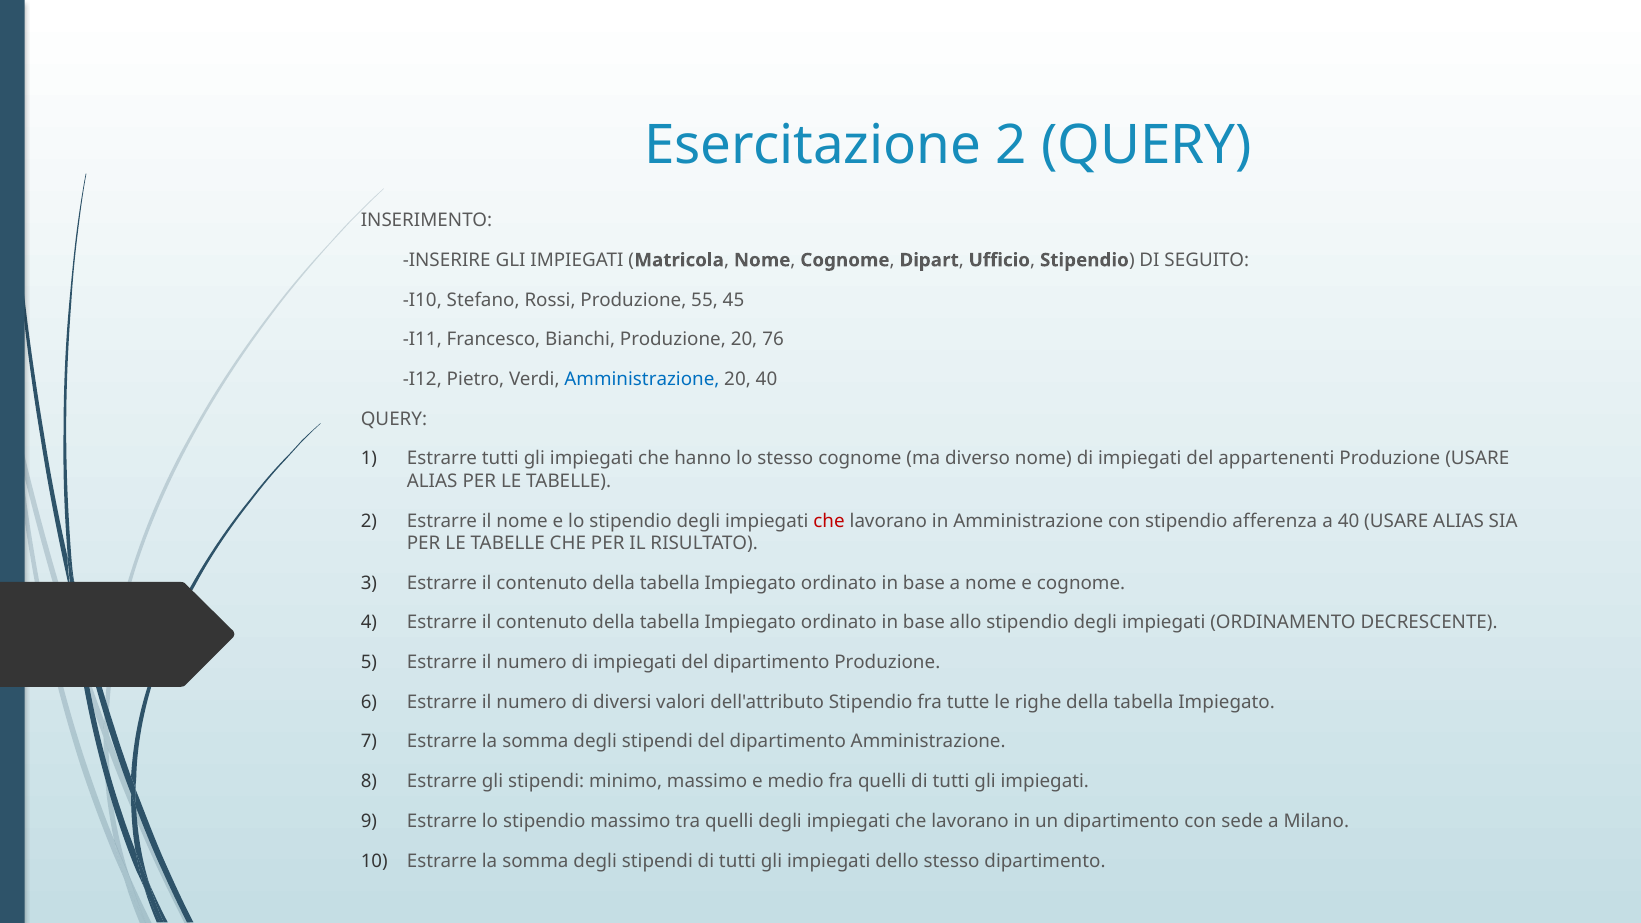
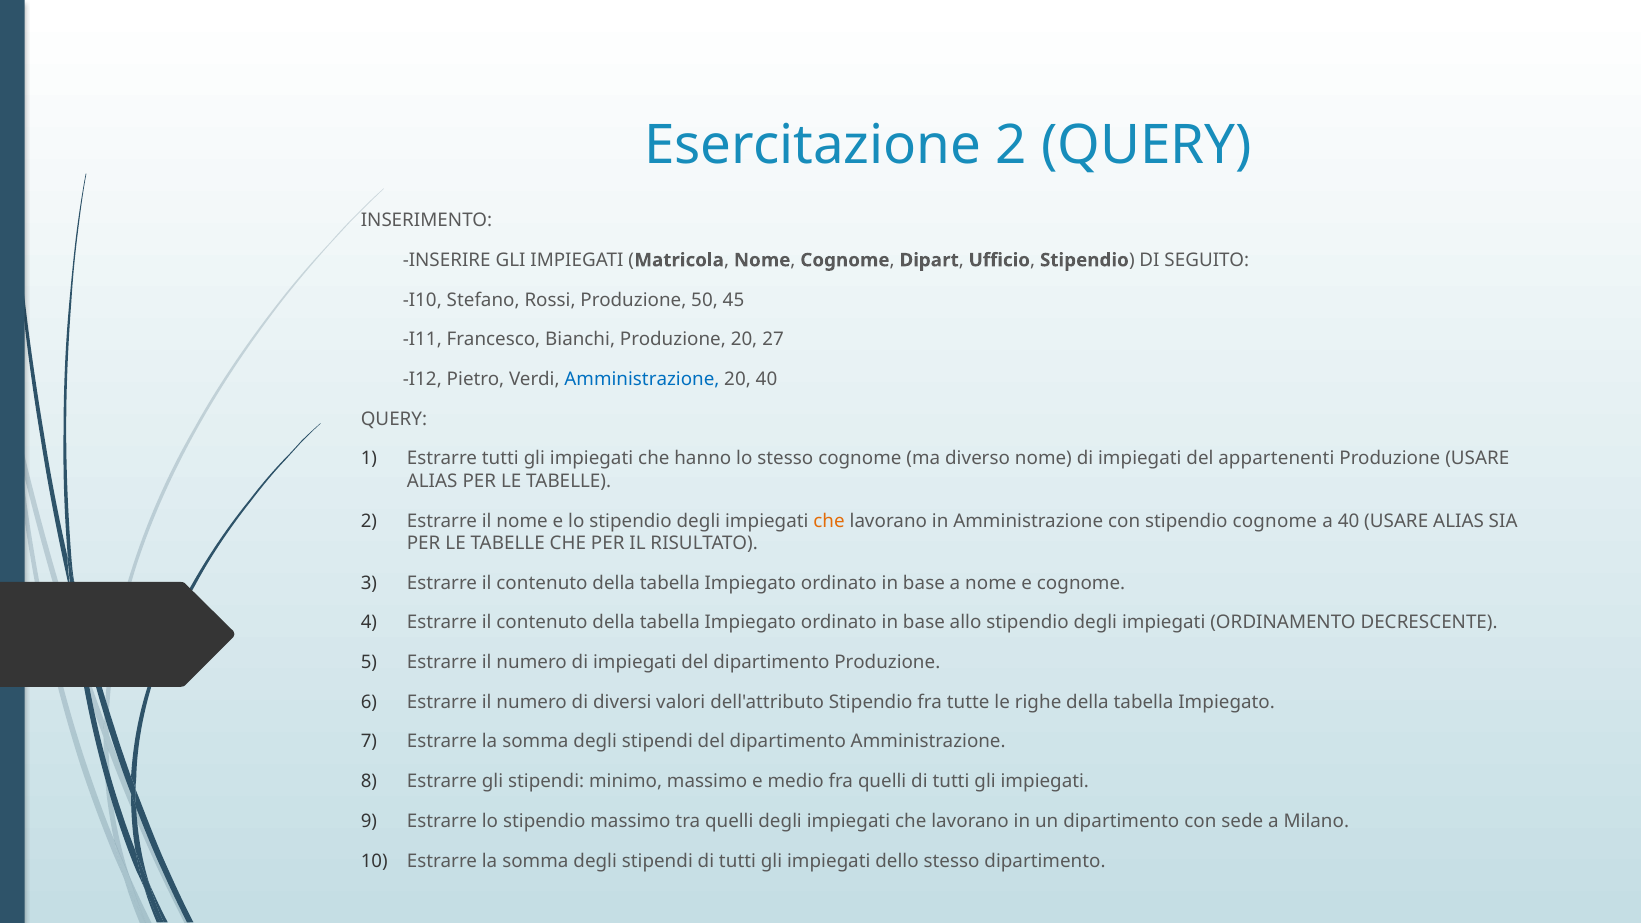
55: 55 -> 50
76: 76 -> 27
che at (829, 521) colour: red -> orange
stipendio afferenza: afferenza -> cognome
